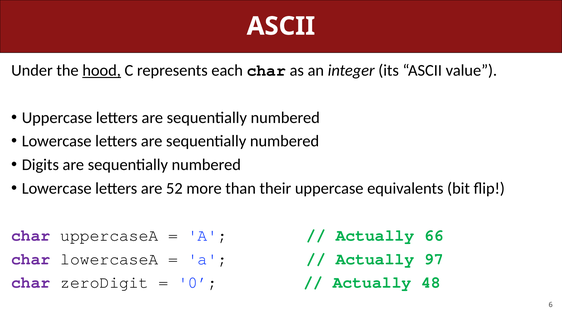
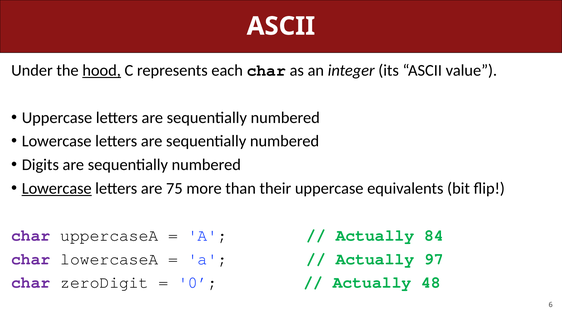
Lowercase at (57, 188) underline: none -> present
52: 52 -> 75
66: 66 -> 84
